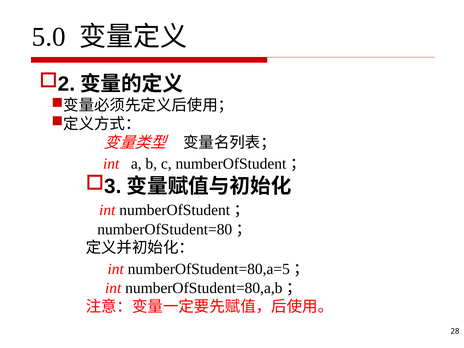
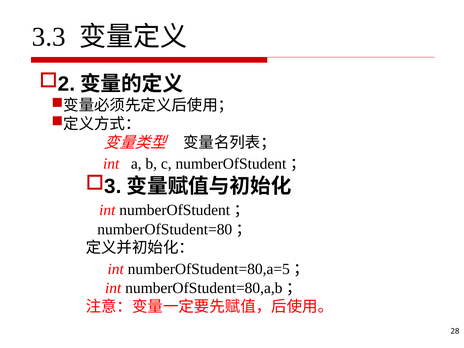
5.0: 5.0 -> 3.3
